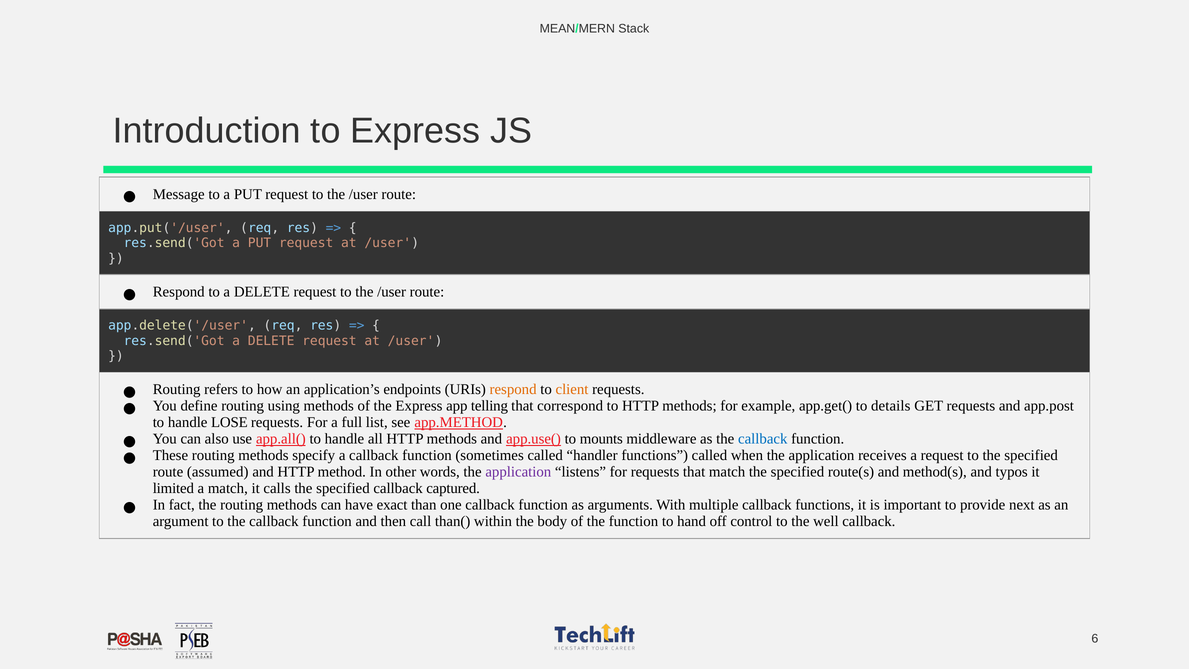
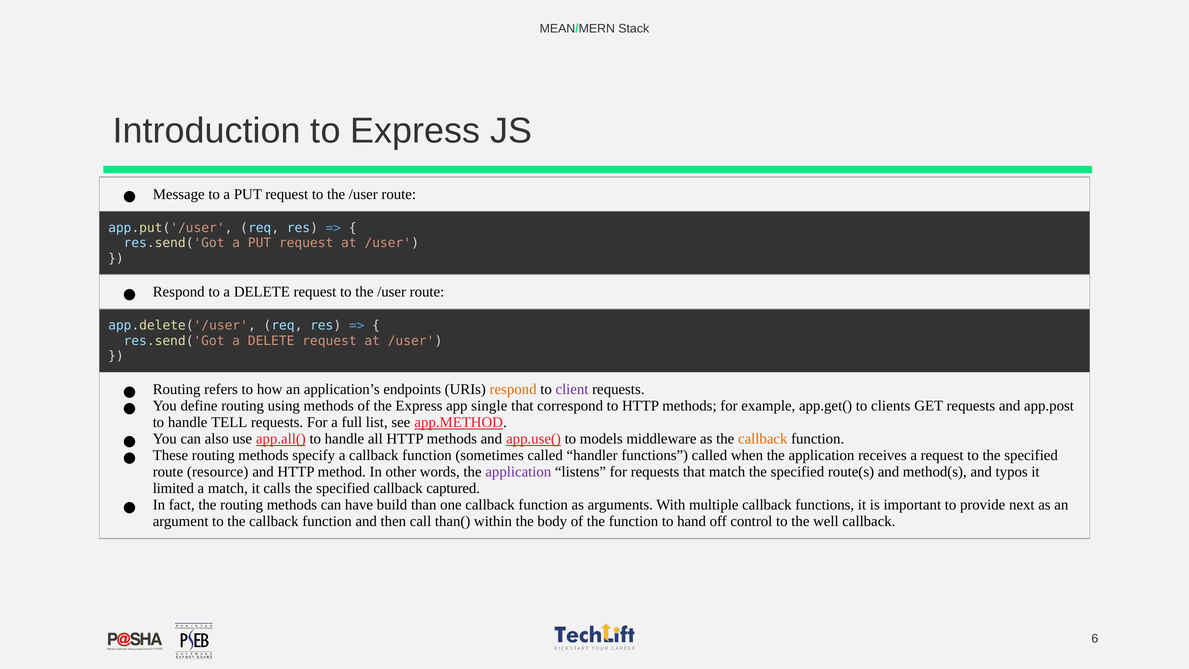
client colour: orange -> purple
telling: telling -> single
details: details -> clients
LOSE: LOSE -> TELL
mounts: mounts -> models
callback at (763, 439) colour: blue -> orange
assumed: assumed -> resource
exact: exact -> build
